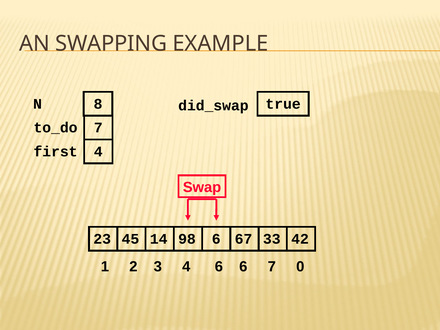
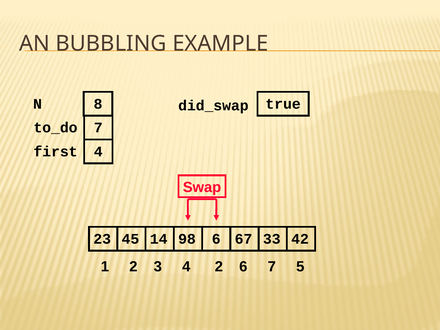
SWAPPING: SWAPPING -> BUBBLING
4 6: 6 -> 2
0: 0 -> 5
